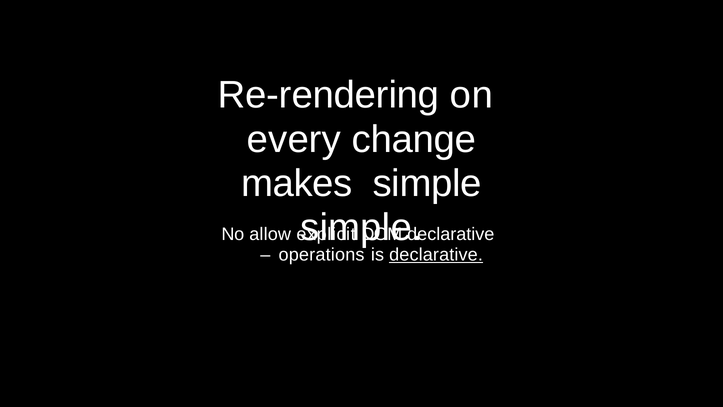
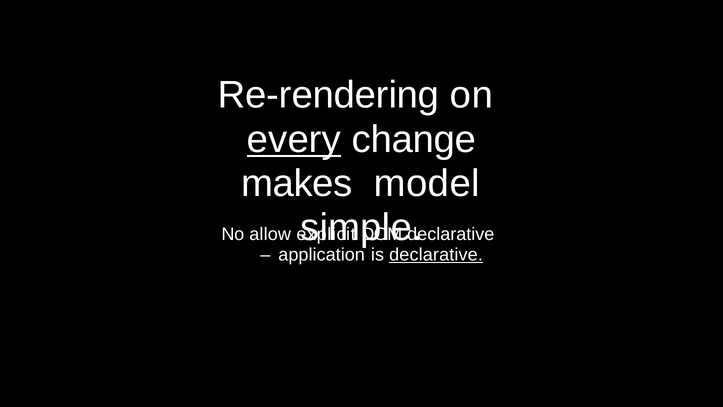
every underline: none -> present
makes simple: simple -> model
operations: operations -> application
